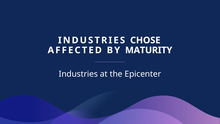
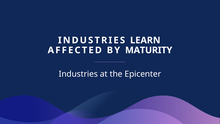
CHOSE: CHOSE -> LEARN
